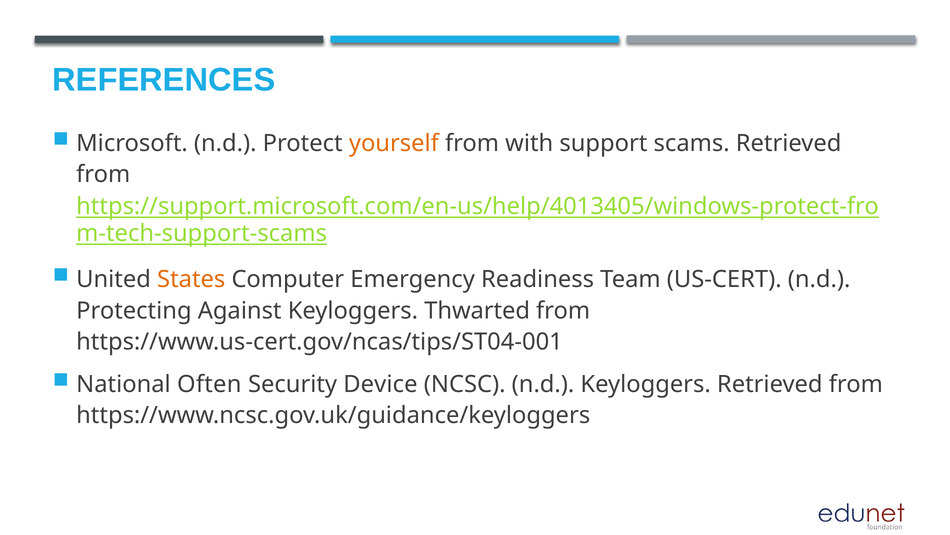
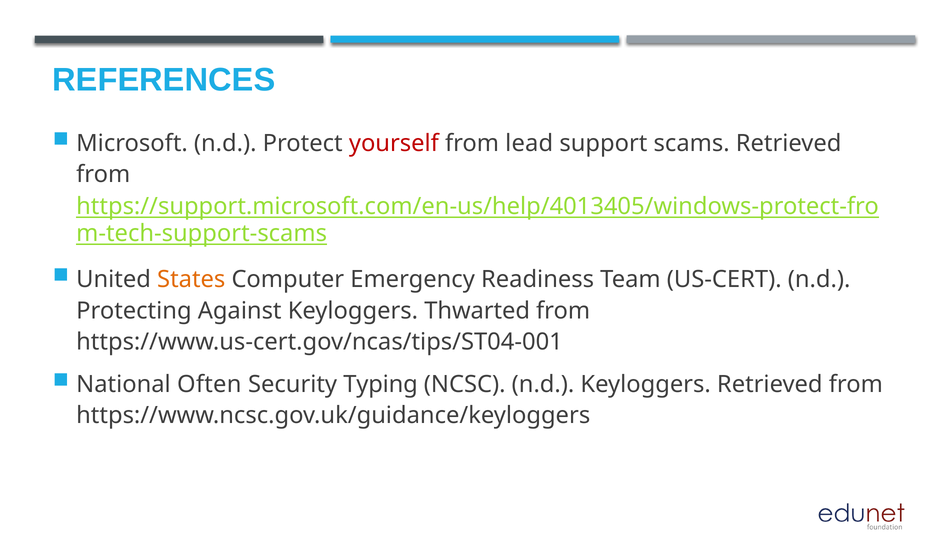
yourself colour: orange -> red
with: with -> lead
Device: Device -> Typing
